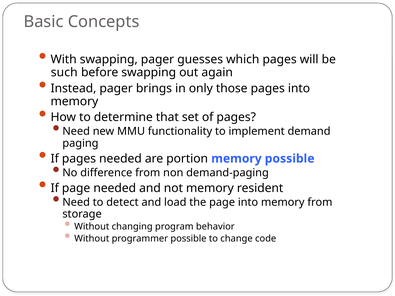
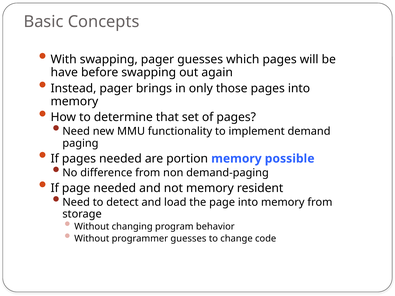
such: such -> have
programmer possible: possible -> guesses
